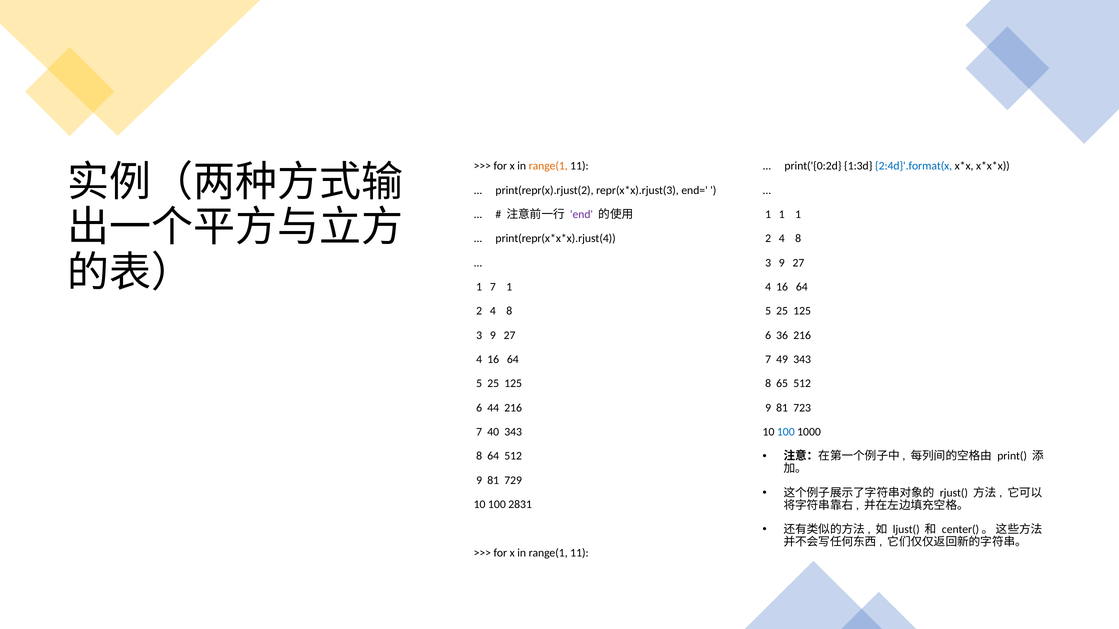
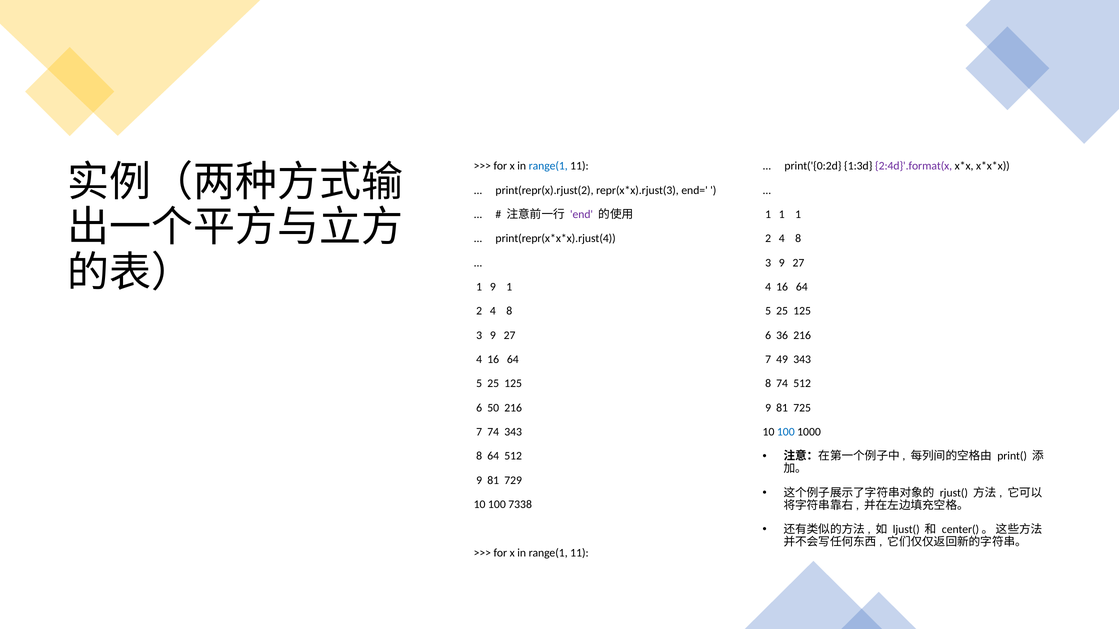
range(1 at (548, 166) colour: orange -> blue
2:4d}'.format(x colour: blue -> purple
1 7: 7 -> 9
8 65: 65 -> 74
44: 44 -> 50
723: 723 -> 725
7 40: 40 -> 74
2831: 2831 -> 7338
